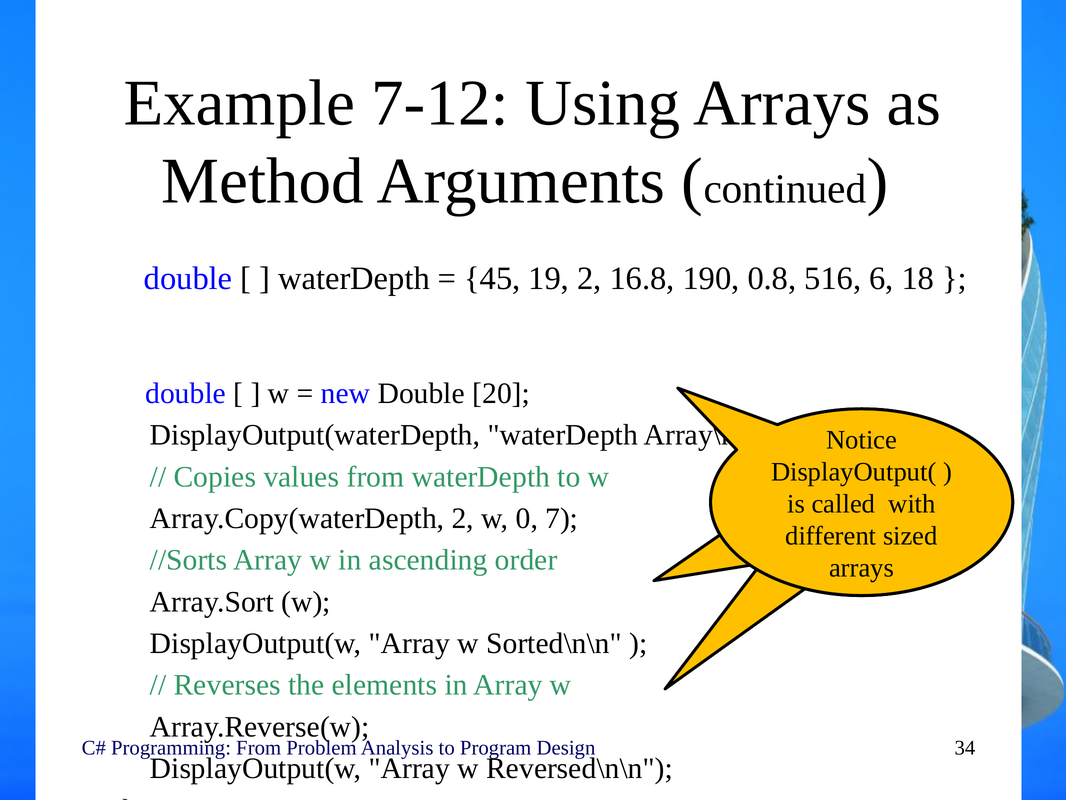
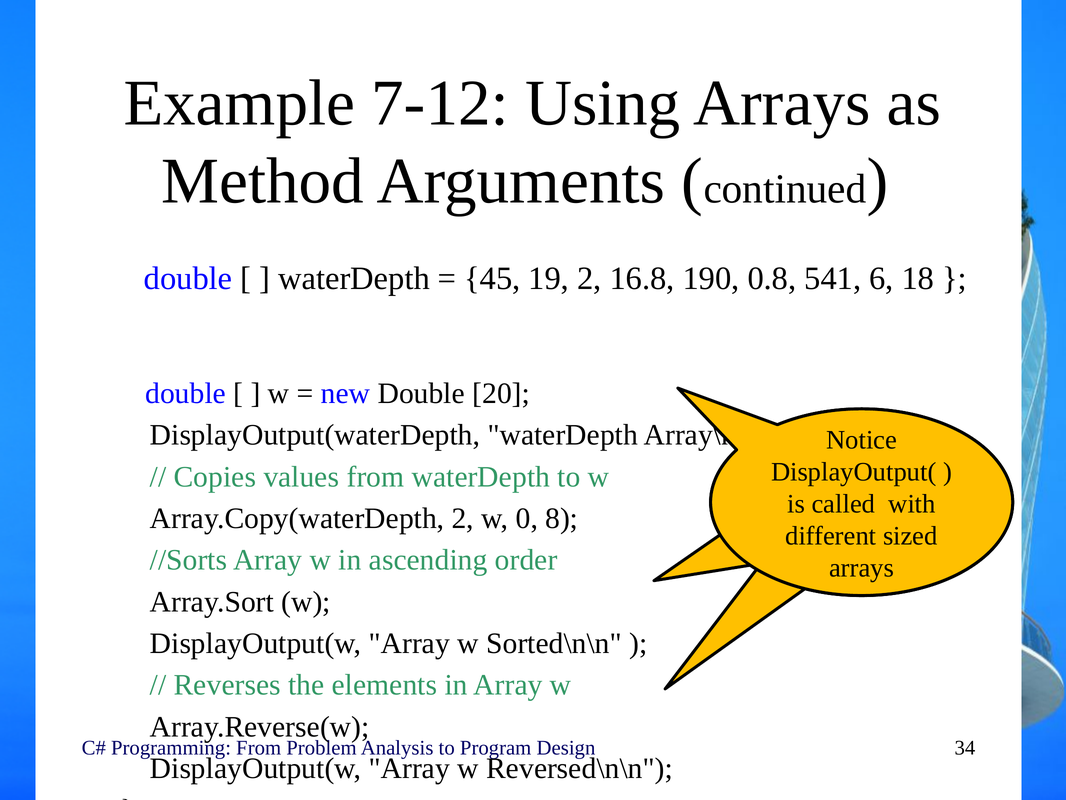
516: 516 -> 541
7: 7 -> 8
